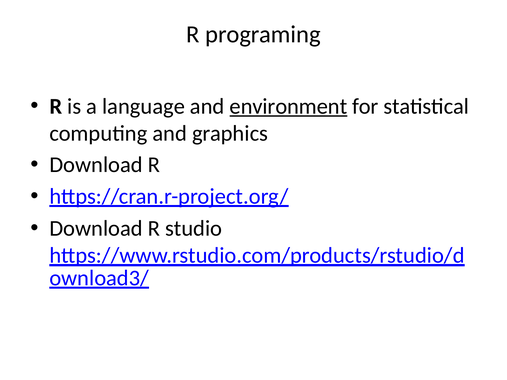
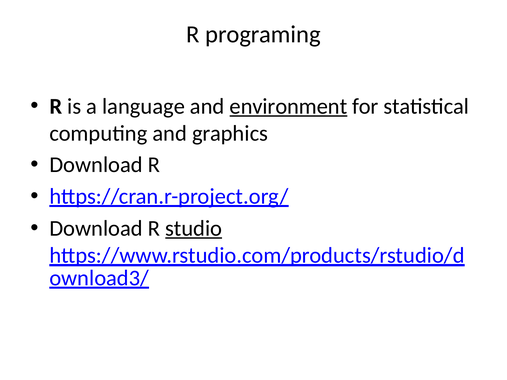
studio underline: none -> present
